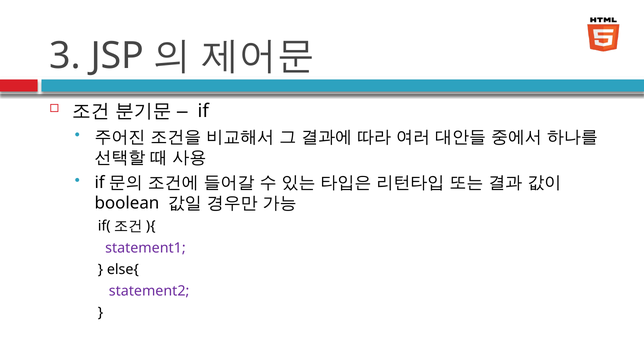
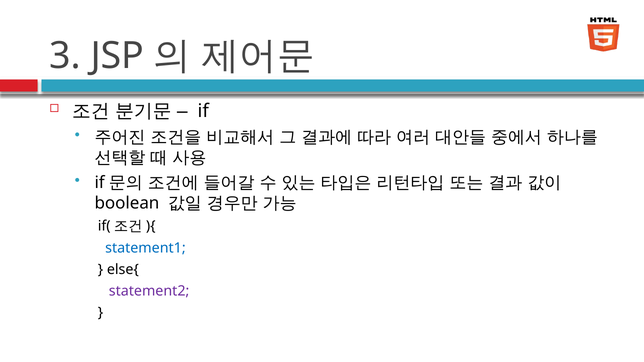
statement1 colour: purple -> blue
